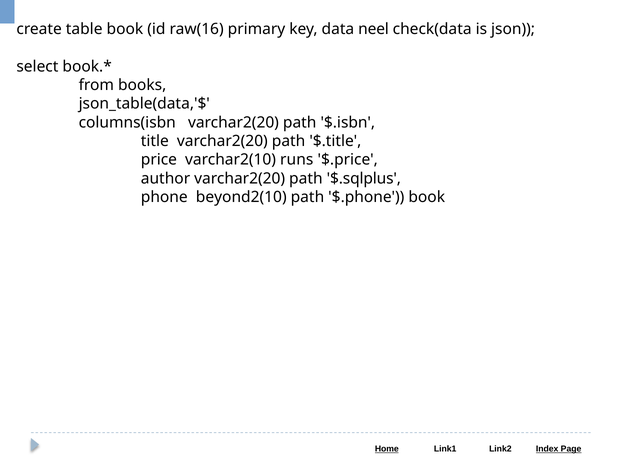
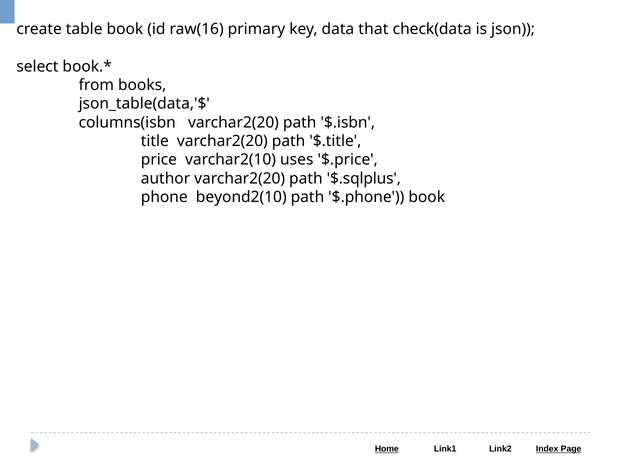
neel: neel -> that
runs: runs -> uses
